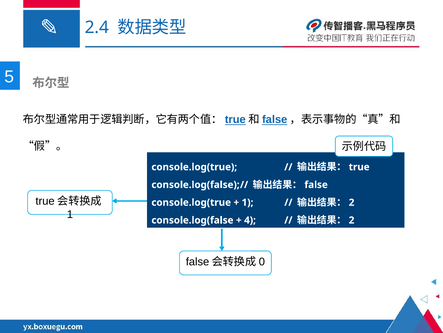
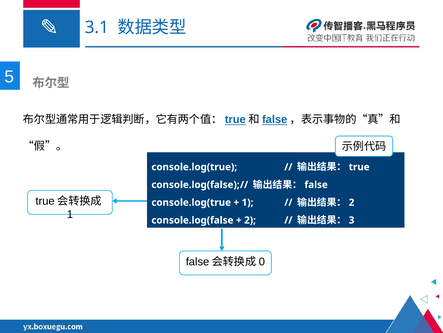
2.4: 2.4 -> 3.1
4 at (250, 220): 4 -> 2
2 at (352, 220): 2 -> 3
